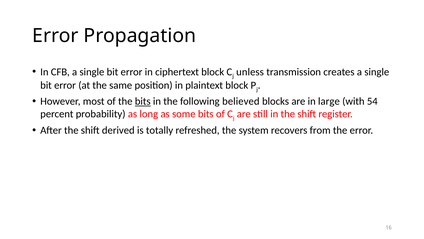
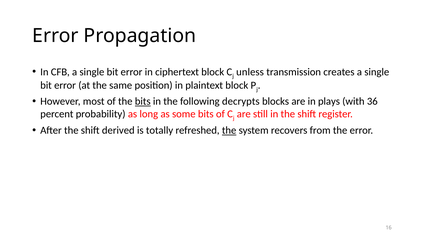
believed: believed -> decrypts
large: large -> plays
54: 54 -> 36
the at (229, 130) underline: none -> present
